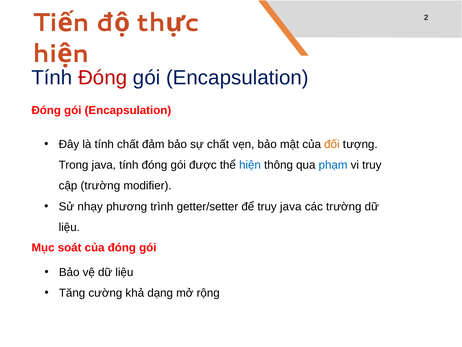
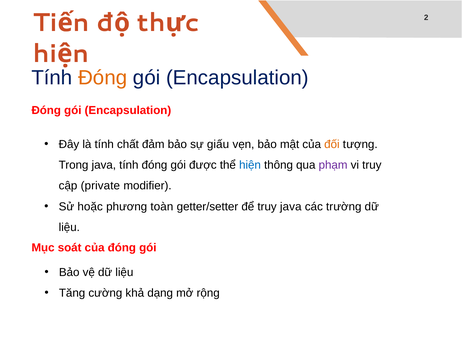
Đóng at (103, 78) colour: red -> orange
sự chất: chất -> giấu
phạm colour: blue -> purple
cập trường: trường -> private
nhạy: nhạy -> hoặc
trình: trình -> toàn
